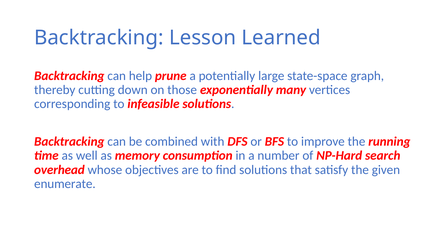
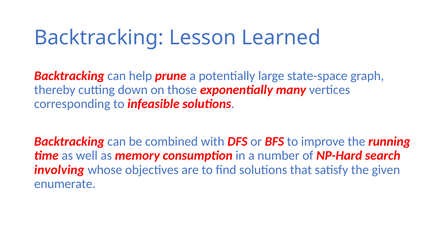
overhead: overhead -> involving
